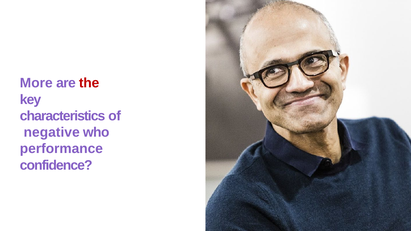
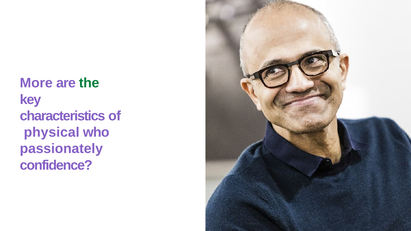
the colour: red -> green
negative: negative -> physical
performance: performance -> passionately
